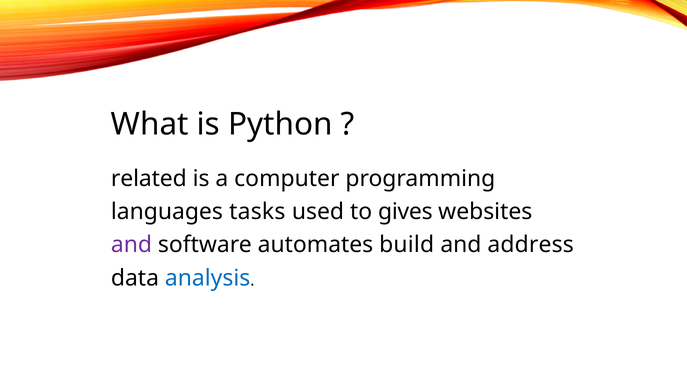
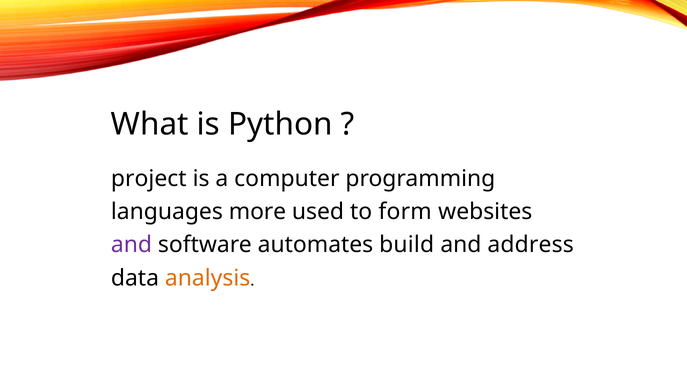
related: related -> project
tasks: tasks -> more
gives: gives -> form
analysis colour: blue -> orange
